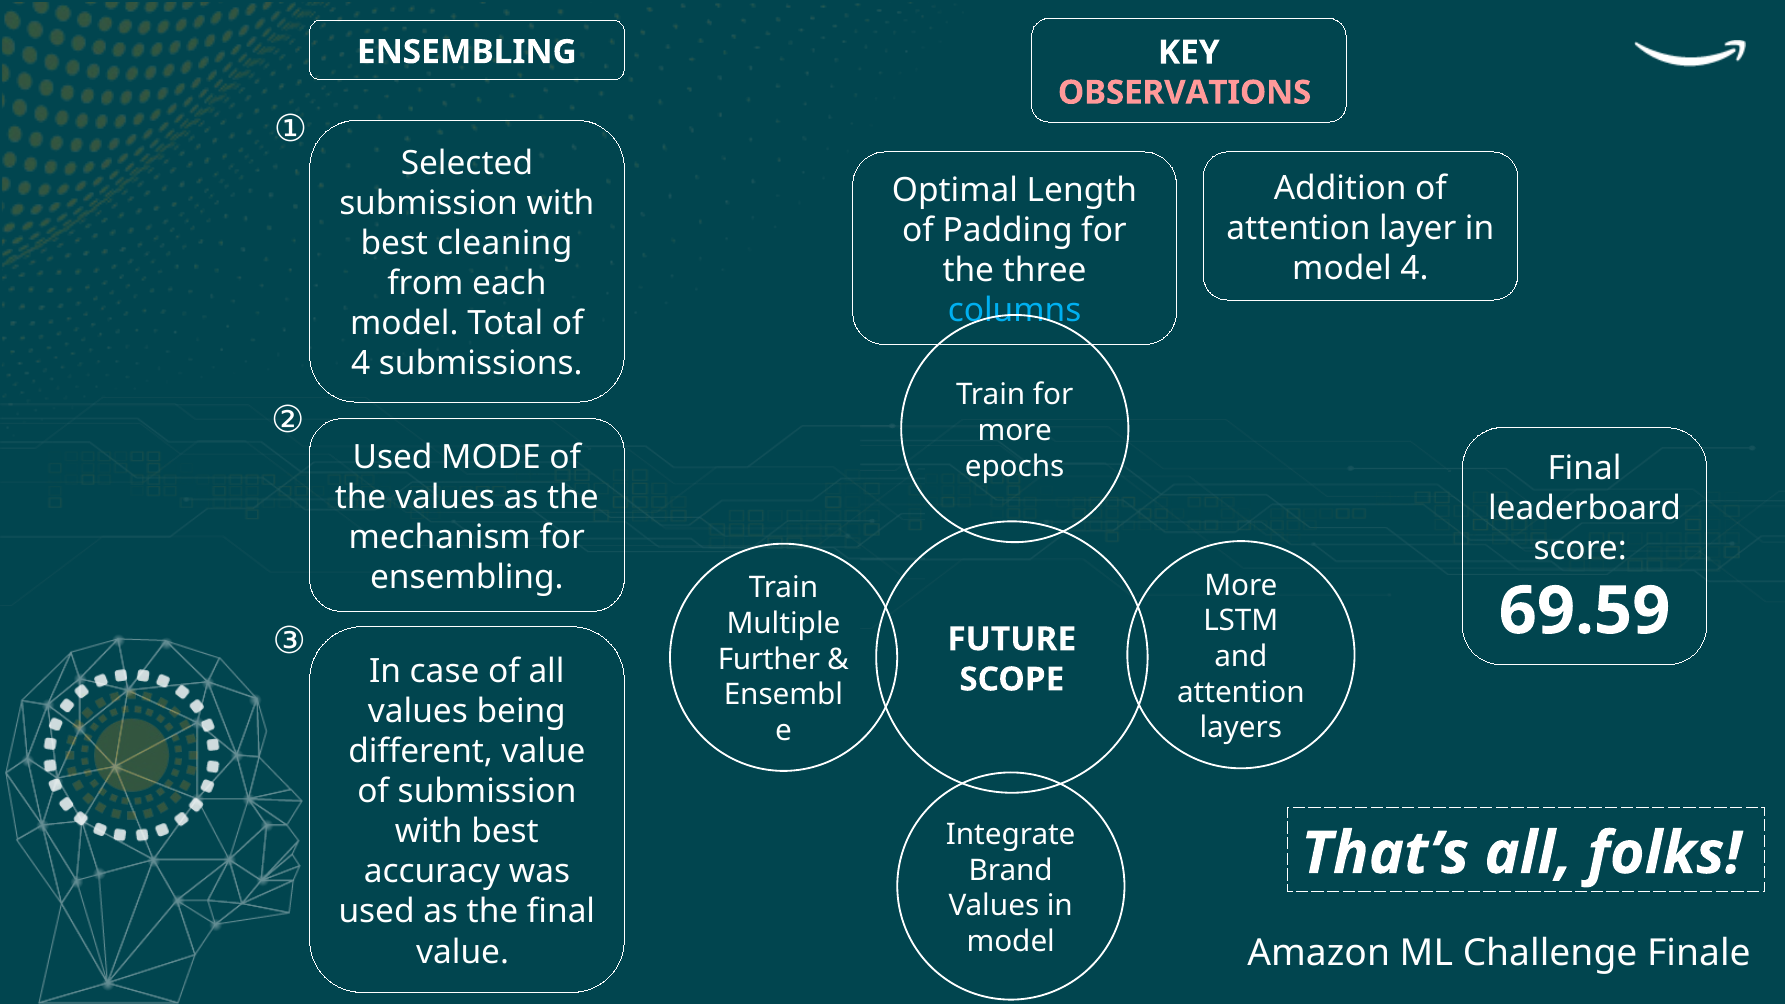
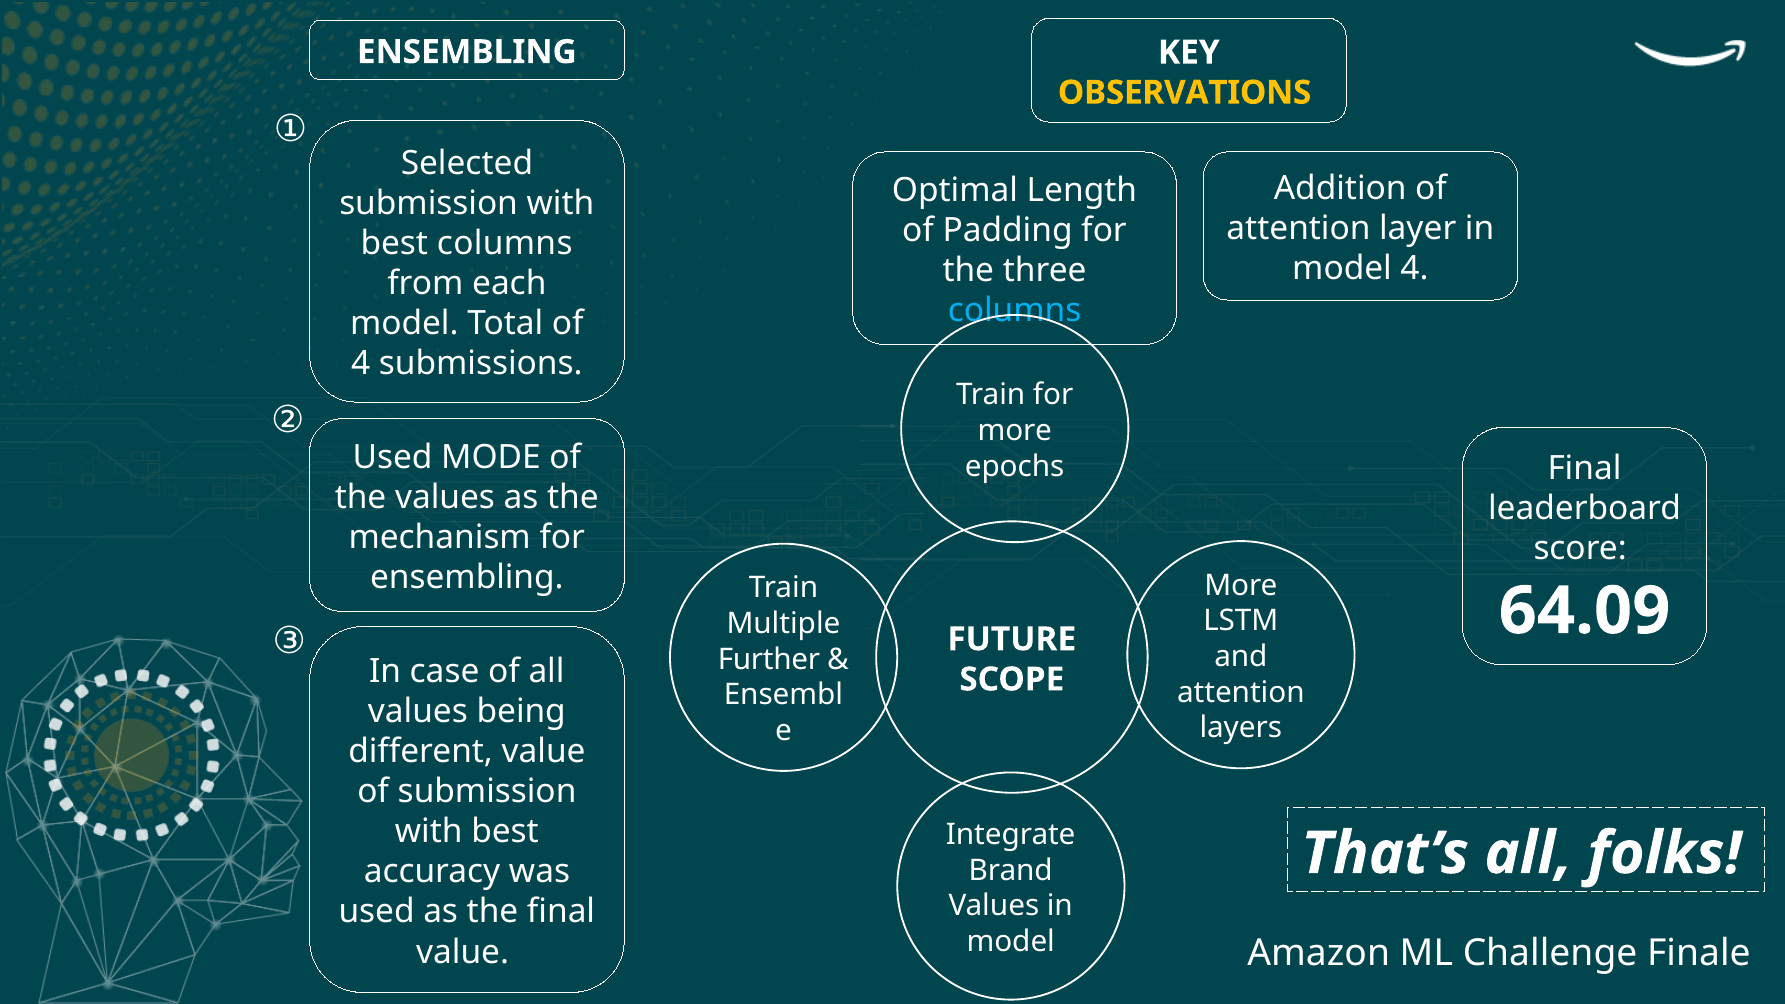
OBSERVATIONS colour: pink -> yellow
best cleaning: cleaning -> columns
69.59: 69.59 -> 64.09
